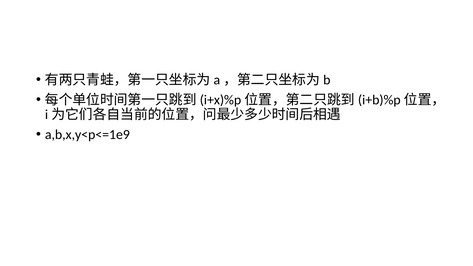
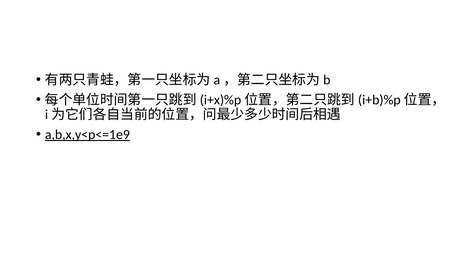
a,b,x,y<p<=1e9 underline: none -> present
